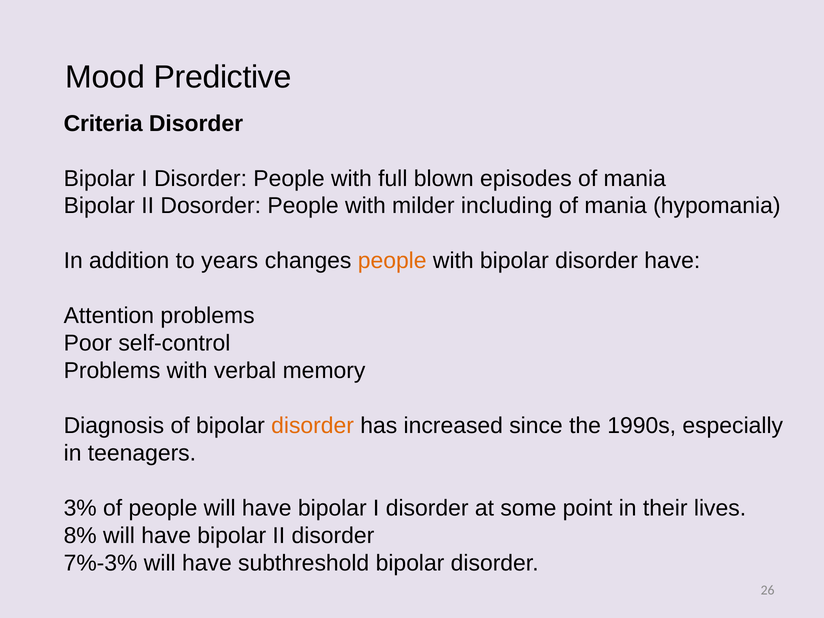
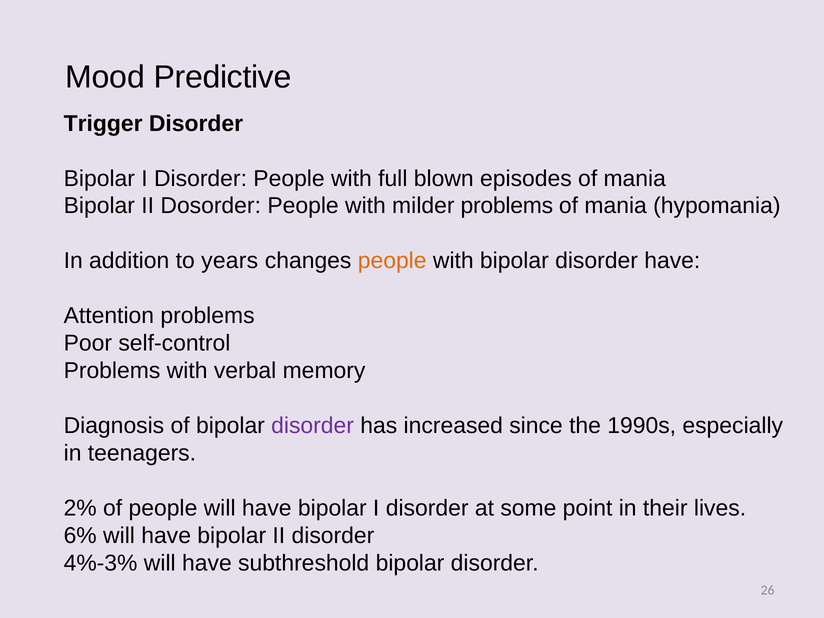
Criteria: Criteria -> Trigger
milder including: including -> problems
disorder at (313, 426) colour: orange -> purple
3%: 3% -> 2%
8%: 8% -> 6%
7%-3%: 7%-3% -> 4%-3%
